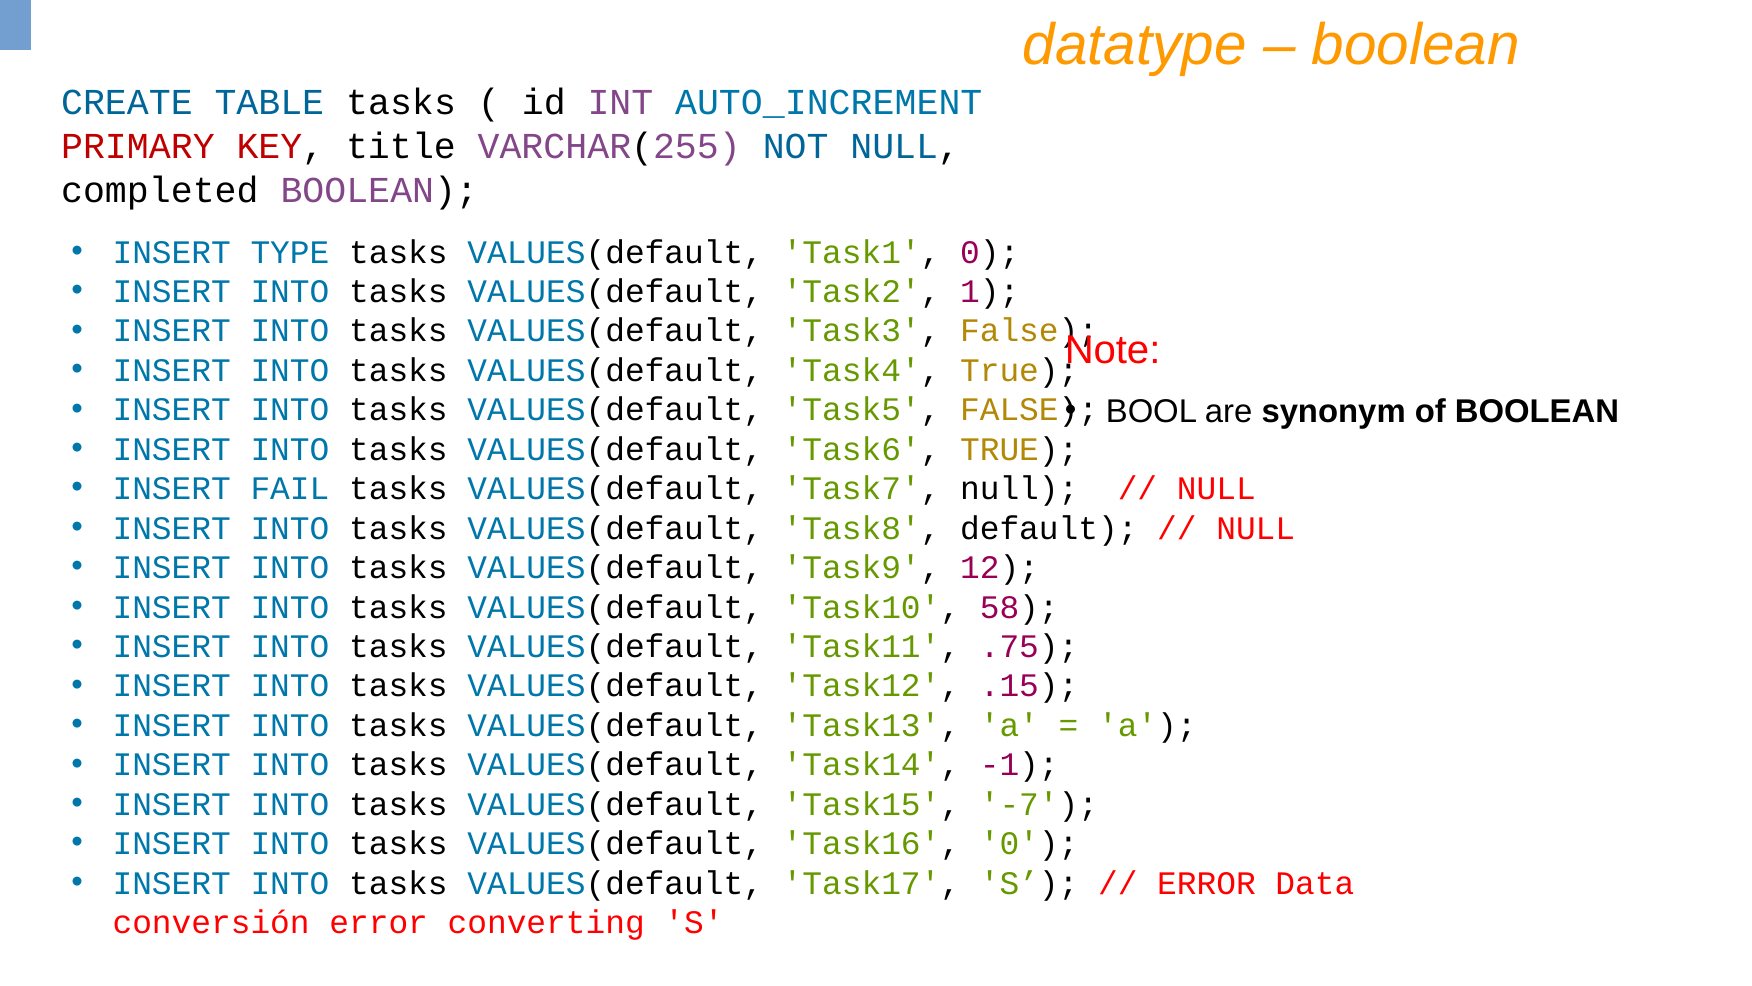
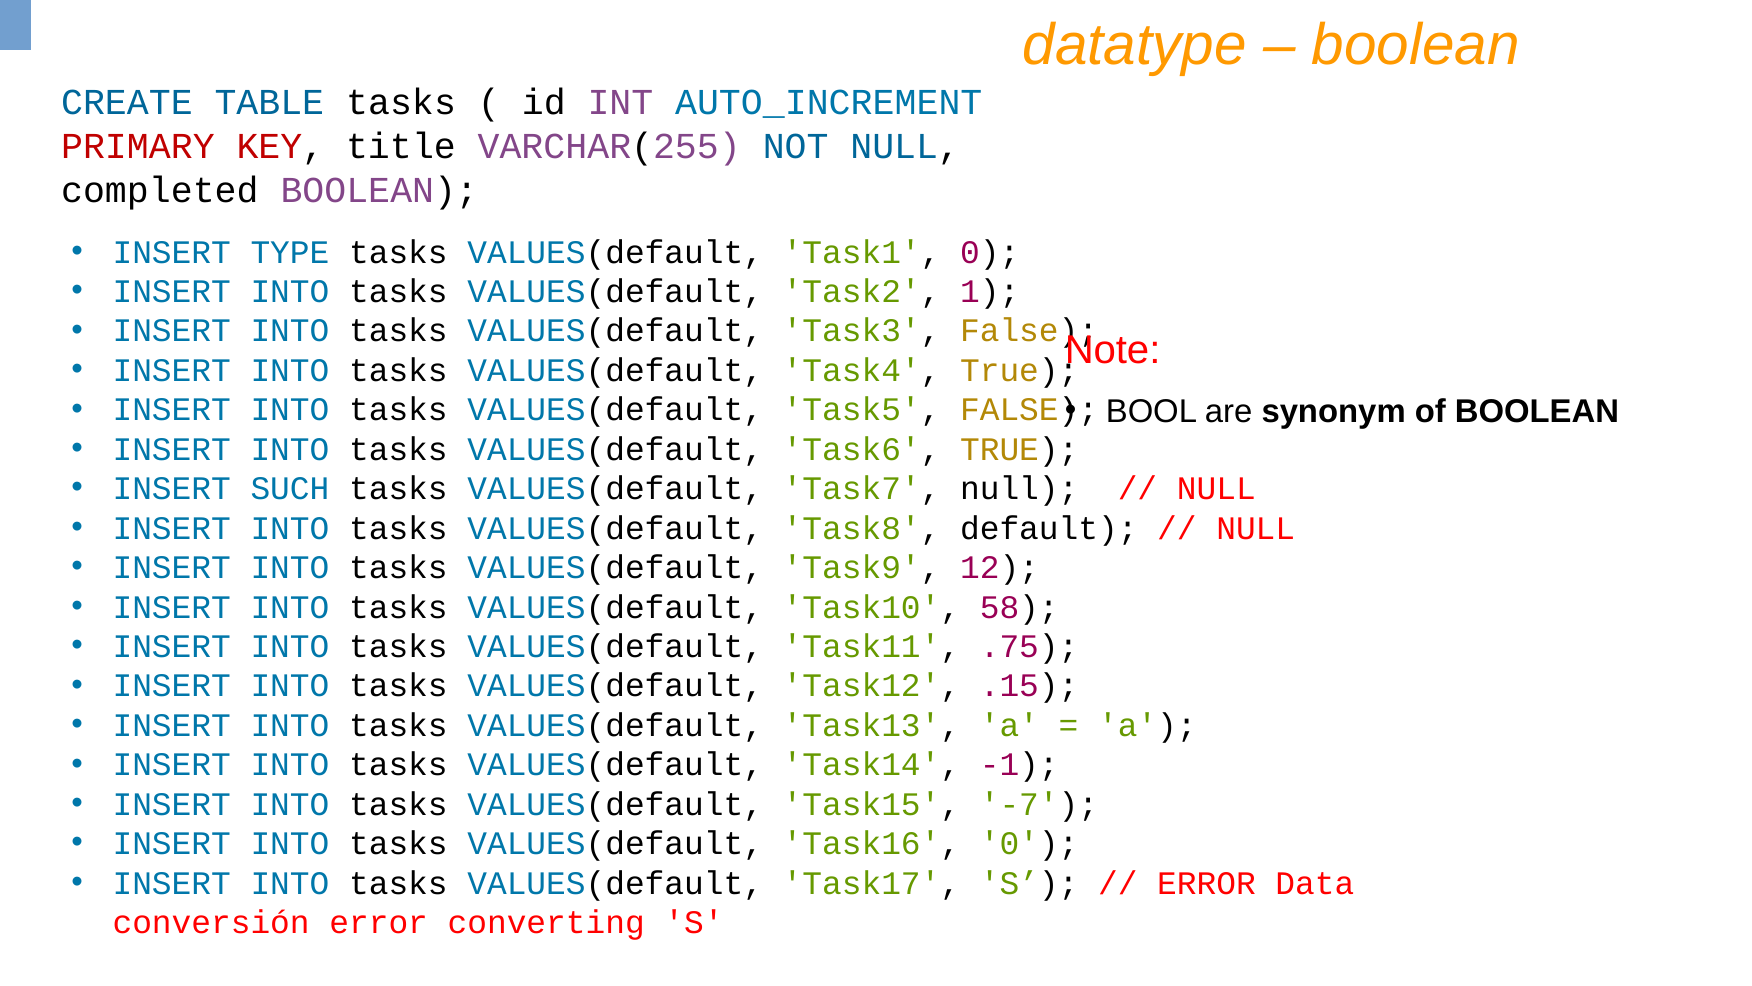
FAIL: FAIL -> SUCH
